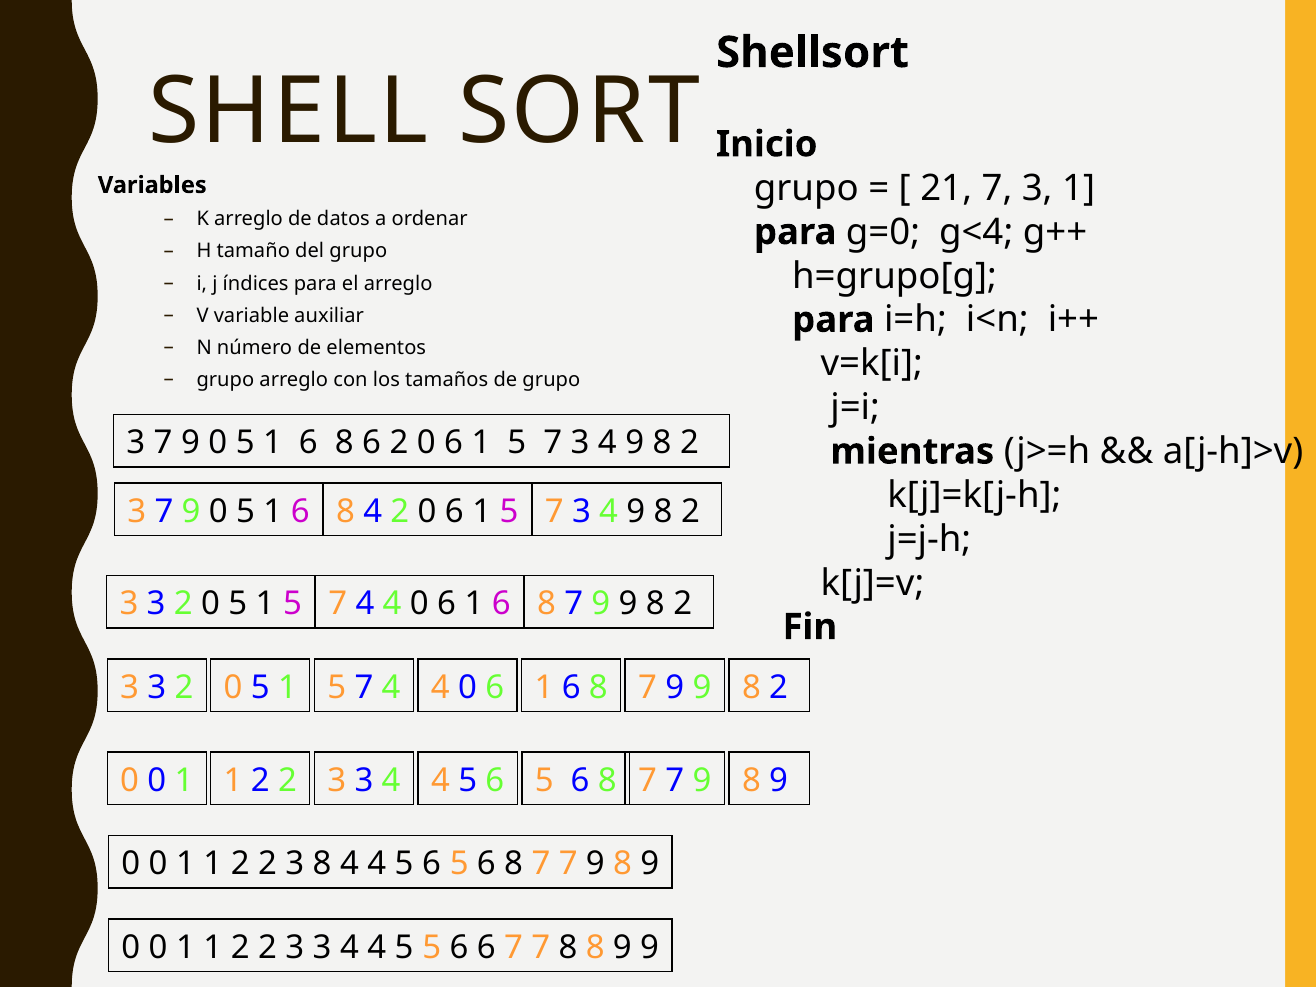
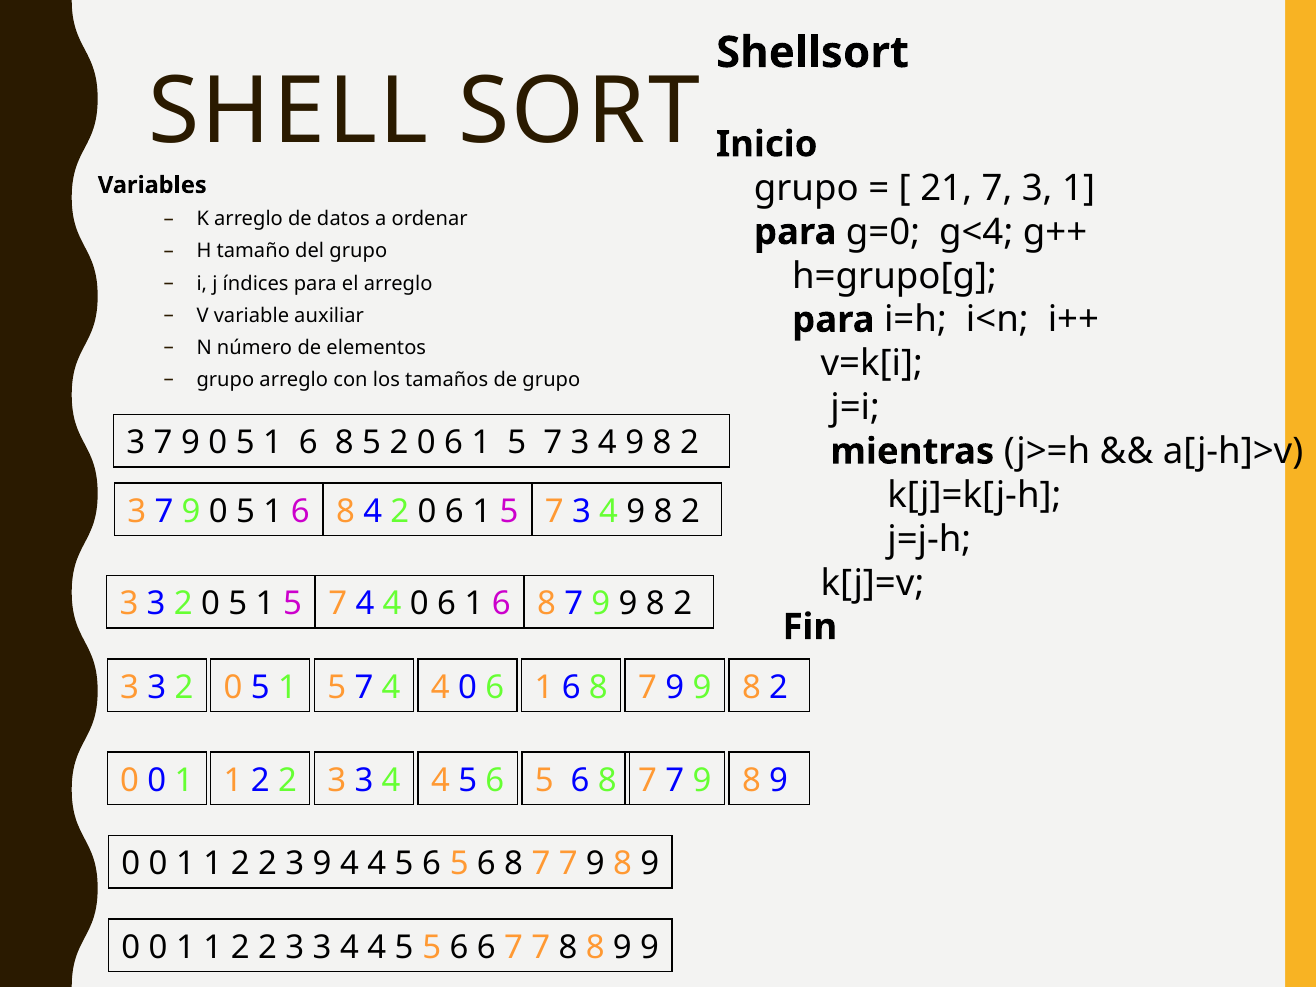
8 6: 6 -> 5
3 8: 8 -> 9
